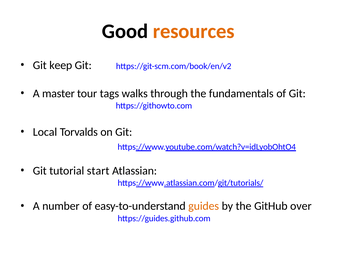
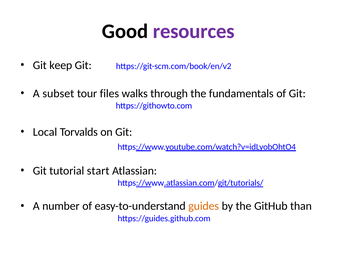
resources colour: orange -> purple
master: master -> subset
tags: tags -> files
over: over -> than
